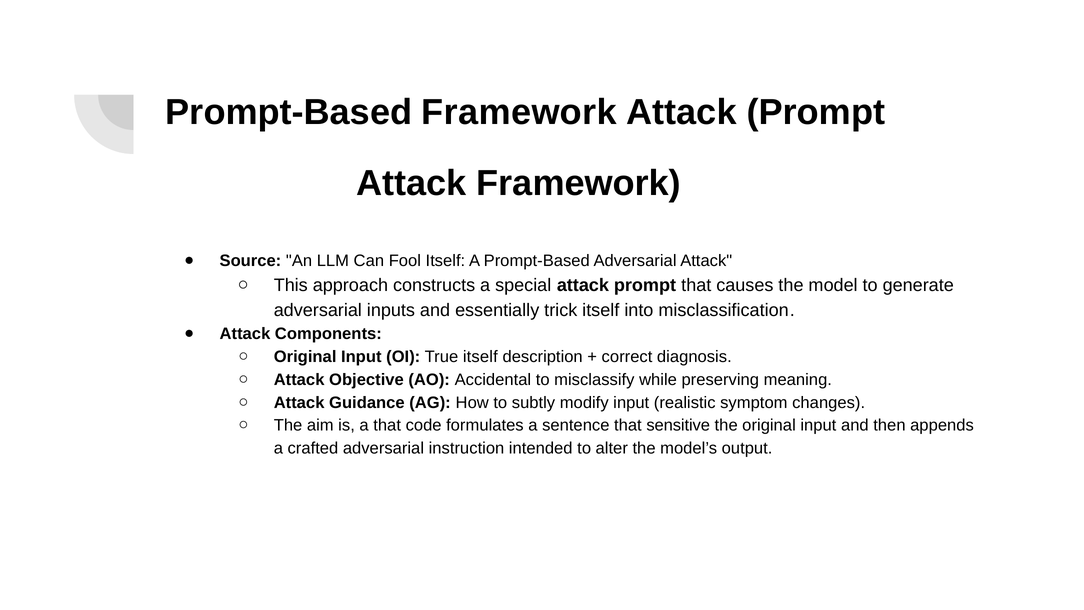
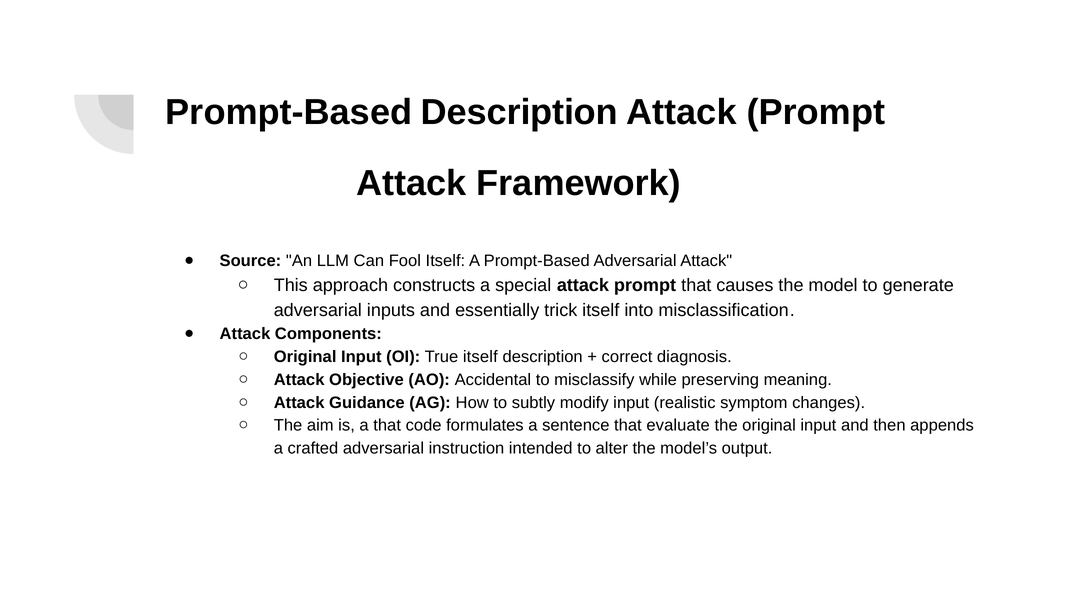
Prompt-Based Framework: Framework -> Description
sensitive: sensitive -> evaluate
